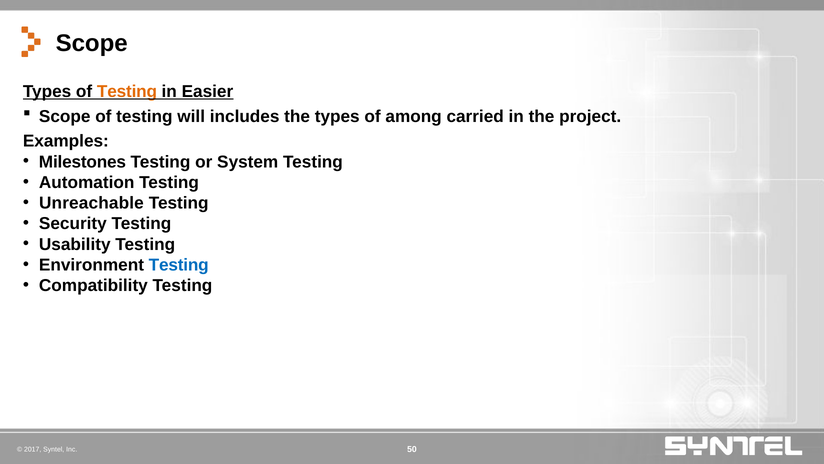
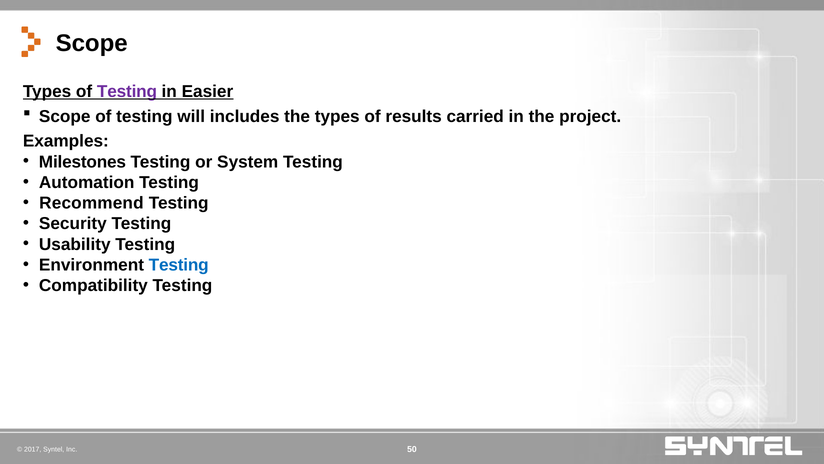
Testing at (127, 91) colour: orange -> purple
among: among -> results
Unreachable: Unreachable -> Recommend
